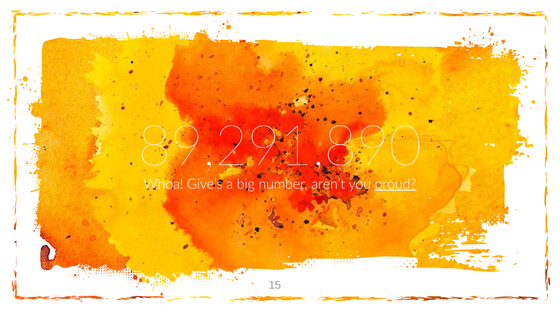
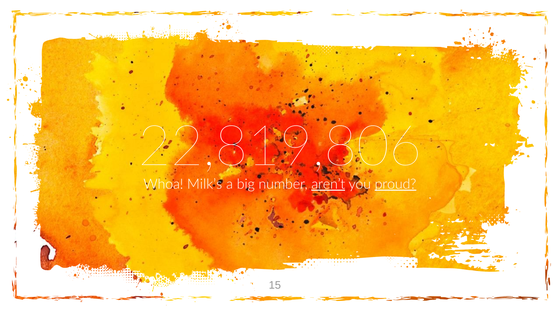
89,291,890: 89,291,890 -> 22,819,806
Give’s: Give’s -> Milk’s
aren’t underline: none -> present
